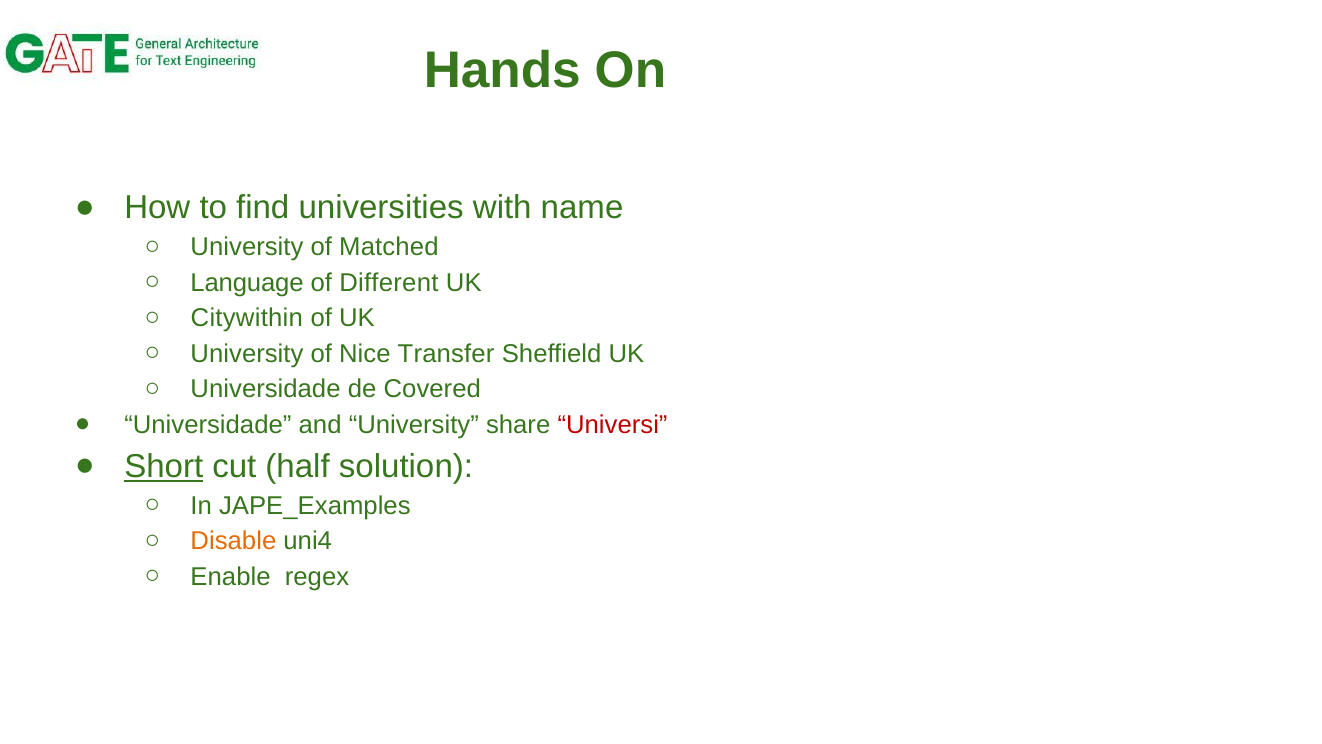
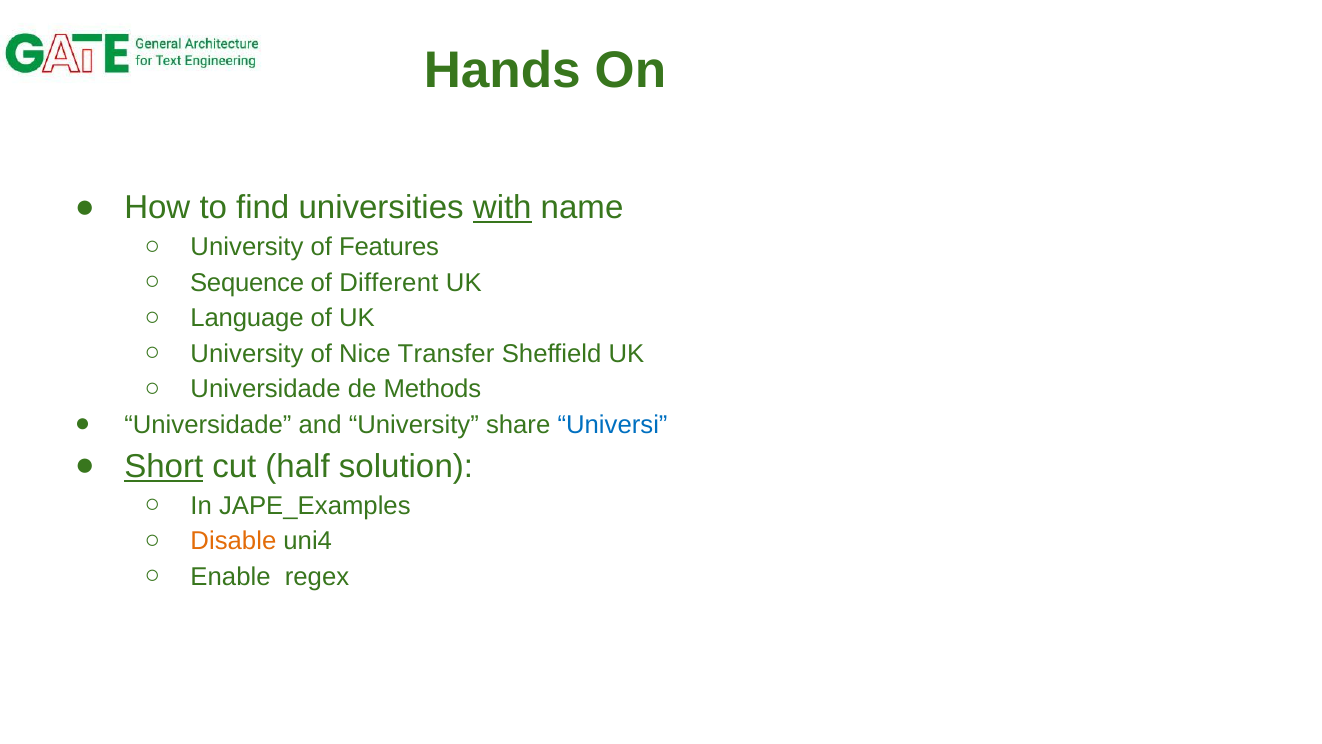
with underline: none -> present
Matched: Matched -> Features
Language: Language -> Sequence
Citywithin: Citywithin -> Language
Covered: Covered -> Methods
Universi colour: red -> blue
